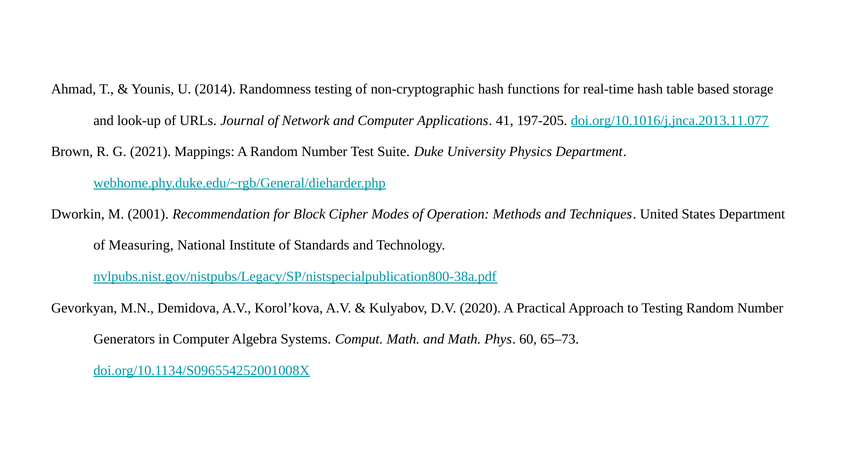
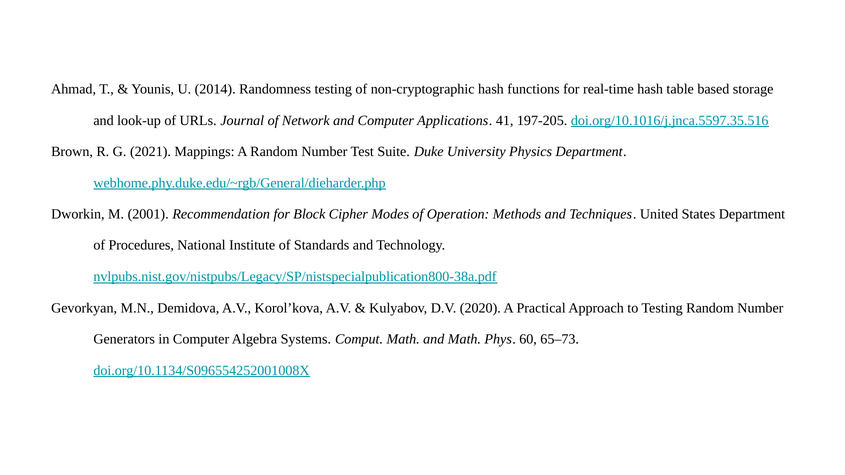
doi.org/10.1016/j.jnca.2013.11.077: doi.org/10.1016/j.jnca.2013.11.077 -> doi.org/10.1016/j.jnca.5597.35.516
Measuring: Measuring -> Procedures
